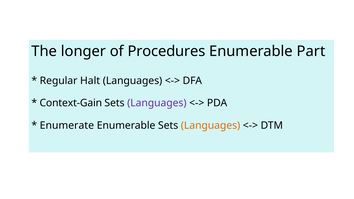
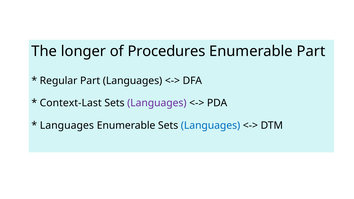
Regular Halt: Halt -> Part
Context-Gain: Context-Gain -> Context-Last
Enumerate at (67, 125): Enumerate -> Languages
Languages at (211, 125) colour: orange -> blue
